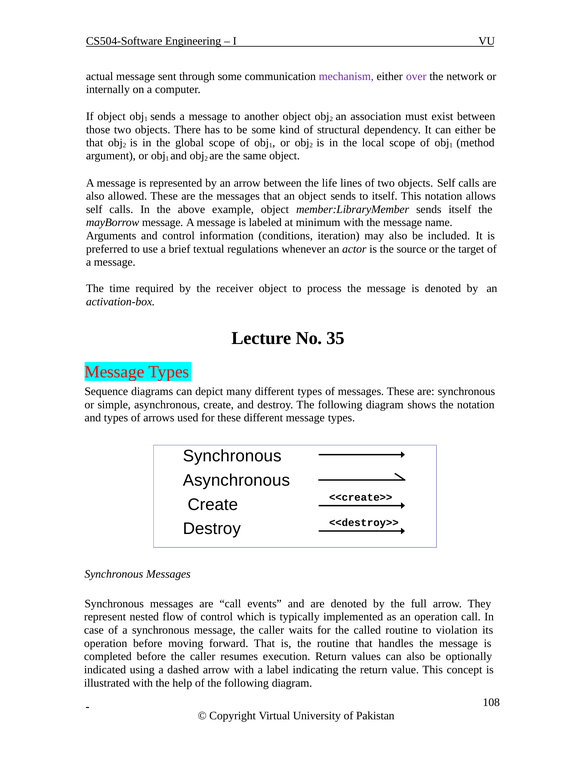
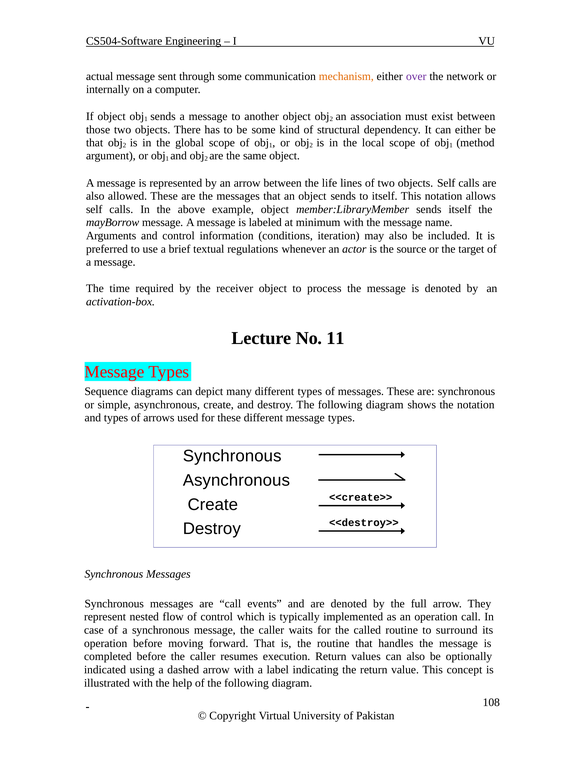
mechanism colour: purple -> orange
35: 35 -> 11
violation: violation -> surround
